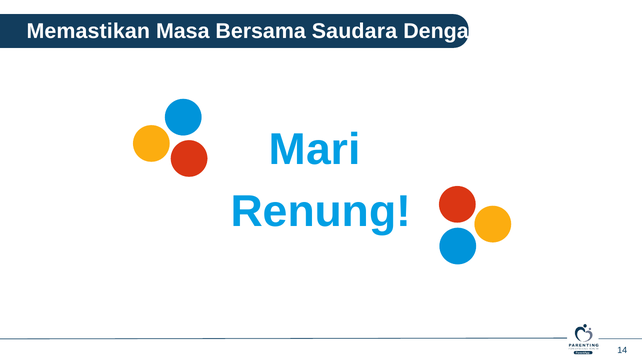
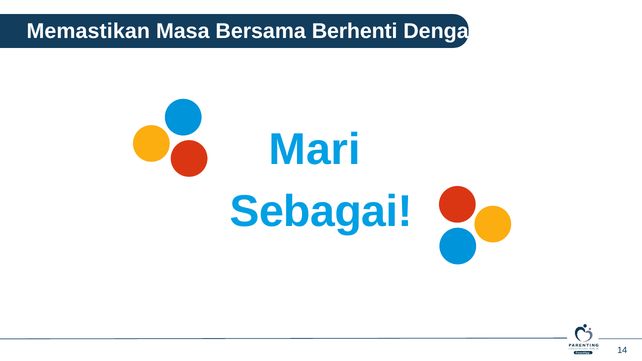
Saudara: Saudara -> Berhenti
Renung: Renung -> Sebagai
